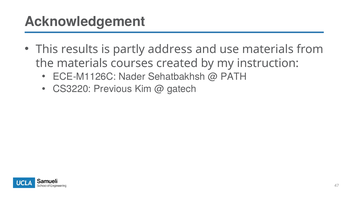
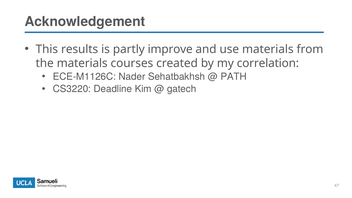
address: address -> improve
instruction: instruction -> correlation
Previous: Previous -> Deadline
